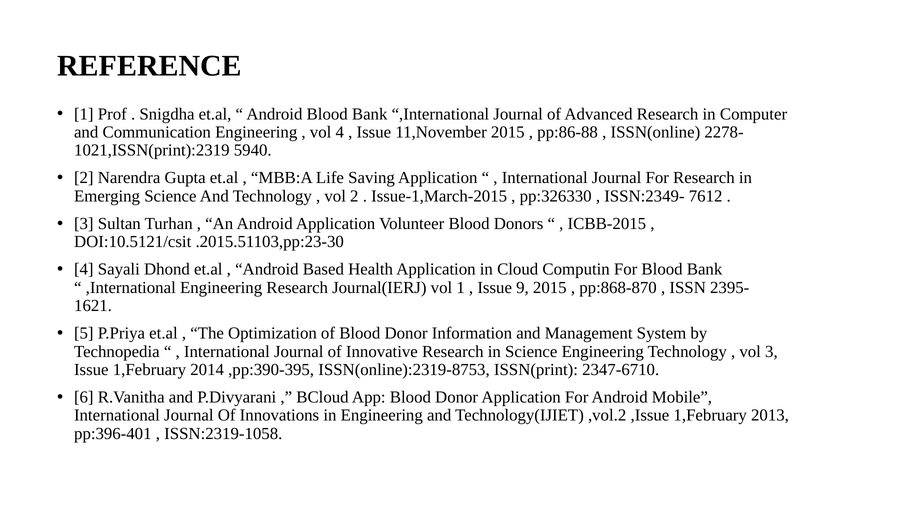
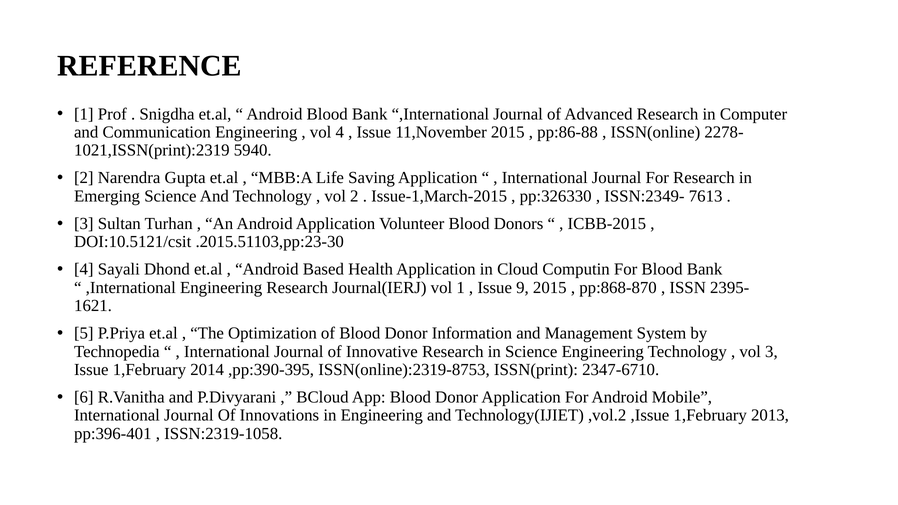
7612: 7612 -> 7613
